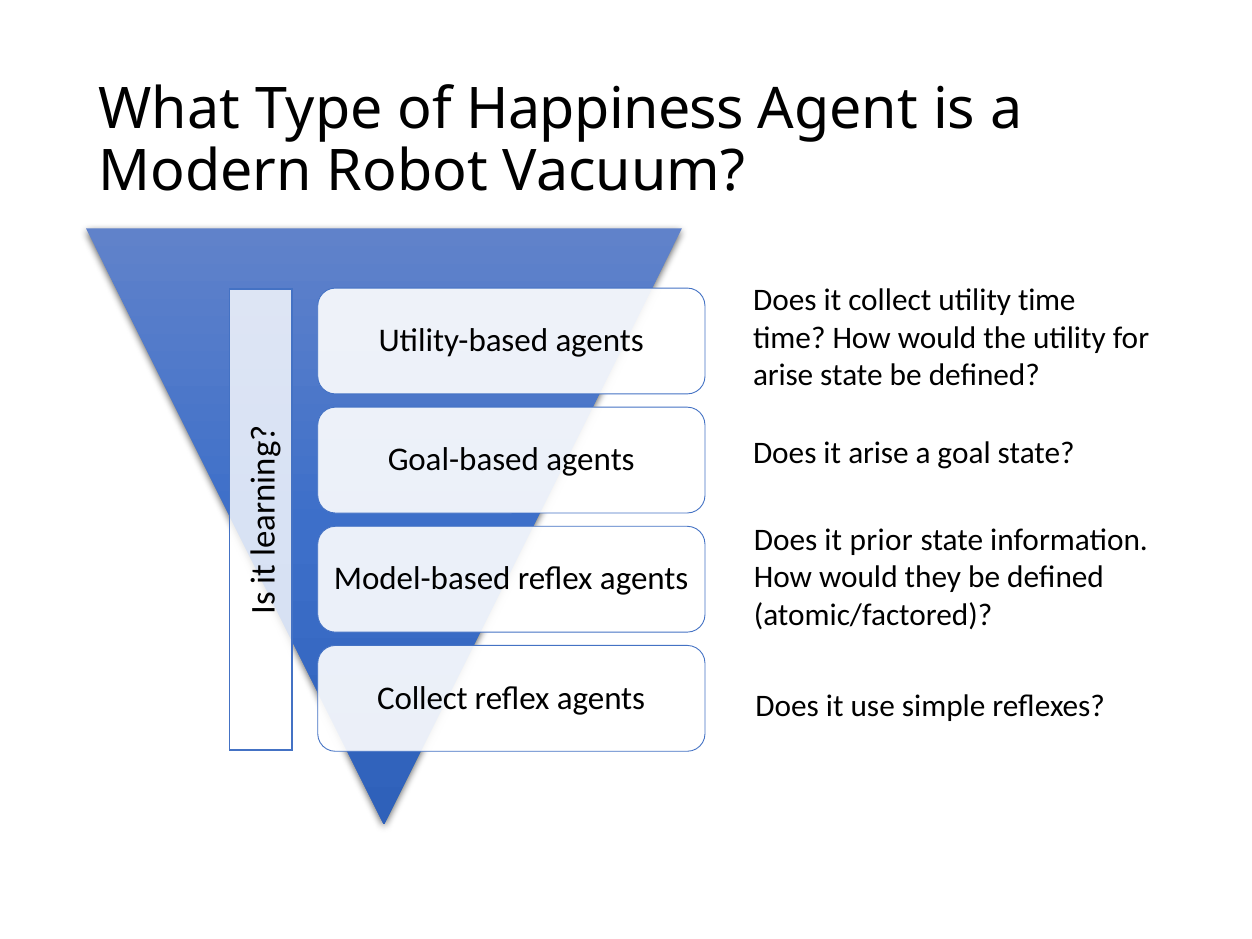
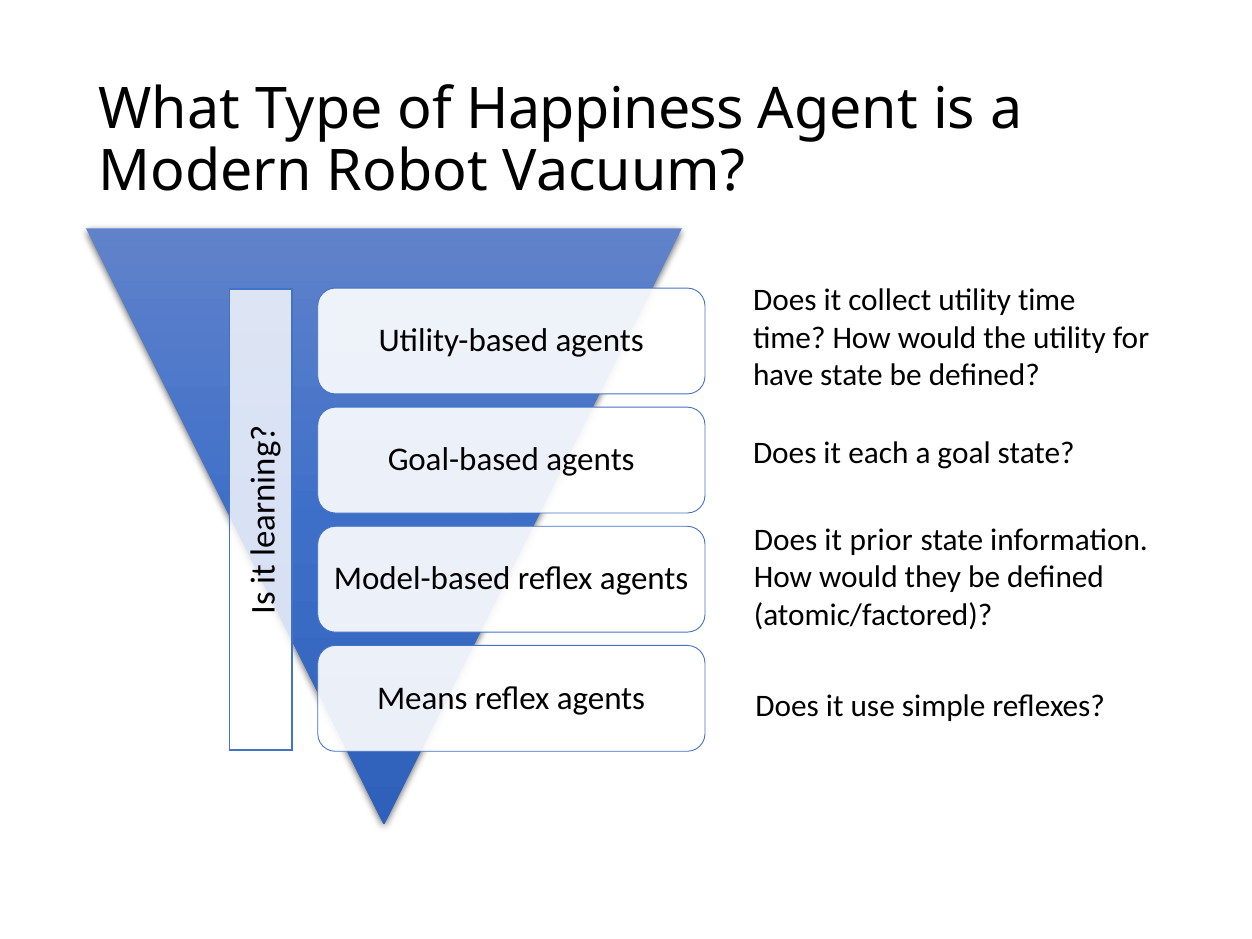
arise at (783, 376): arise -> have
it arise: arise -> each
Collect at (422, 698): Collect -> Means
